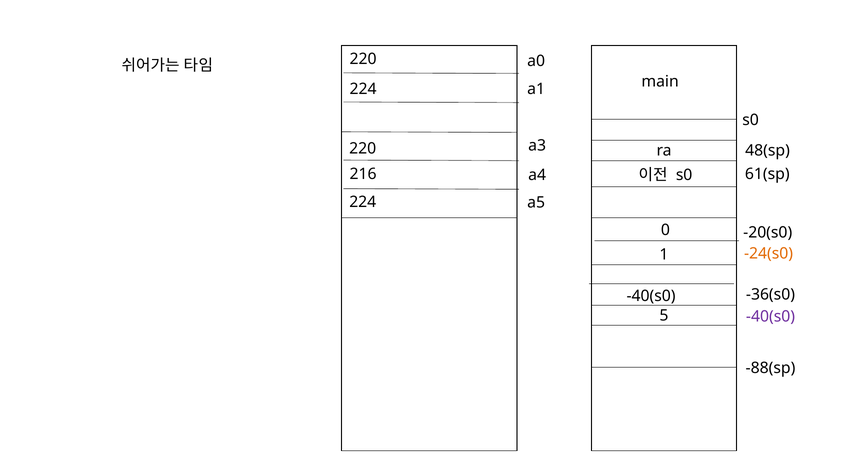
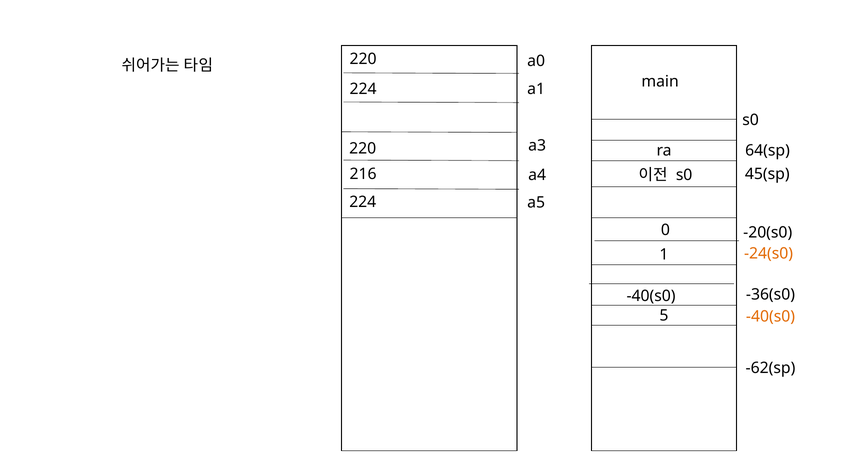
48(sp: 48(sp -> 64(sp
61(sp: 61(sp -> 45(sp
-40(s0 at (770, 317) colour: purple -> orange
-88(sp: -88(sp -> -62(sp
